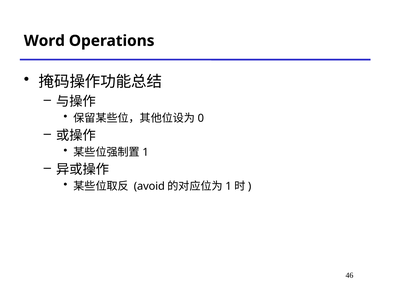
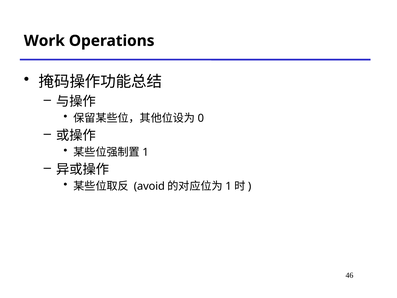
Word: Word -> Work
